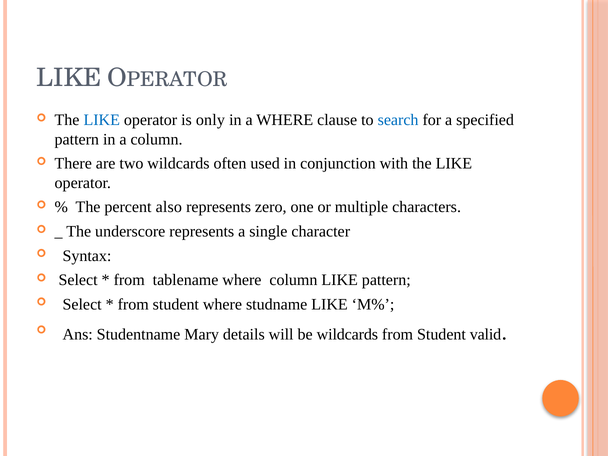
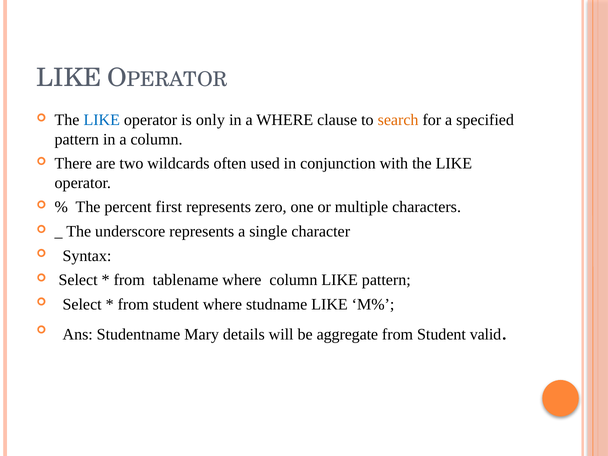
search colour: blue -> orange
also: also -> first
be wildcards: wildcards -> aggregate
